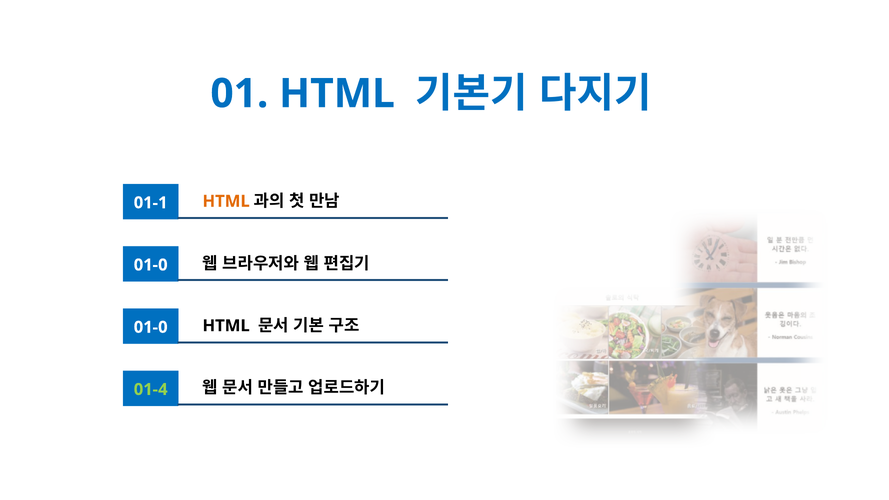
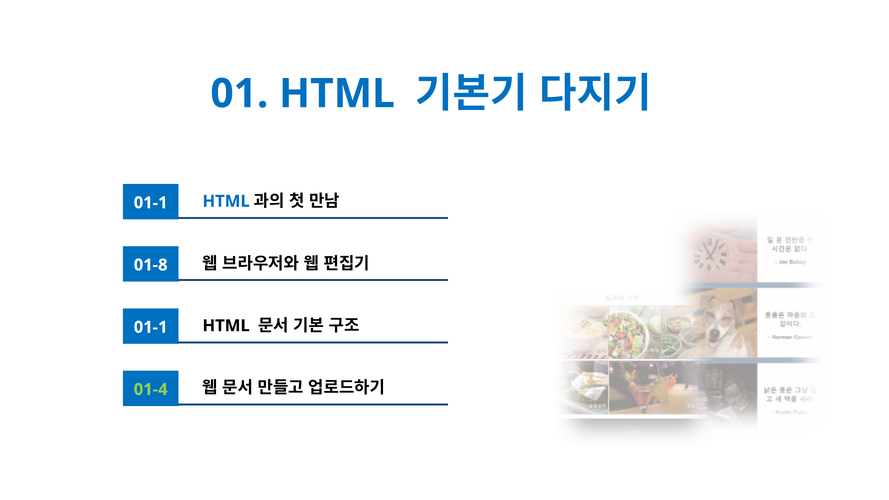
HTML at (226, 201) colour: orange -> blue
01-0 at (151, 265): 01-0 -> 01-8
01-0 at (151, 327): 01-0 -> 01-1
